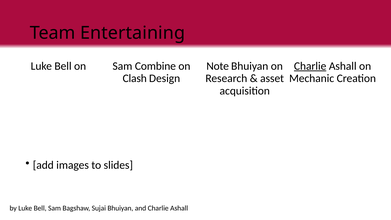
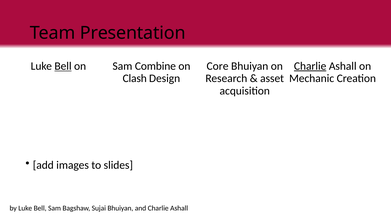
Entertaining: Entertaining -> Presentation
Bell at (63, 66) underline: none -> present
Note: Note -> Core
